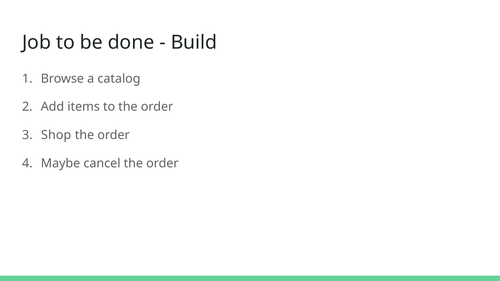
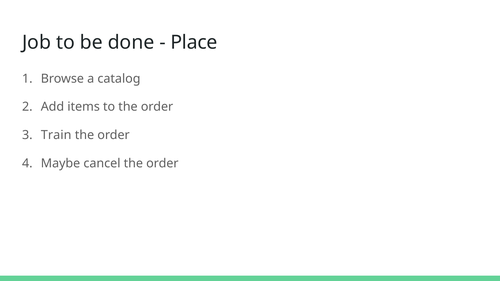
Build: Build -> Place
Shop: Shop -> Train
